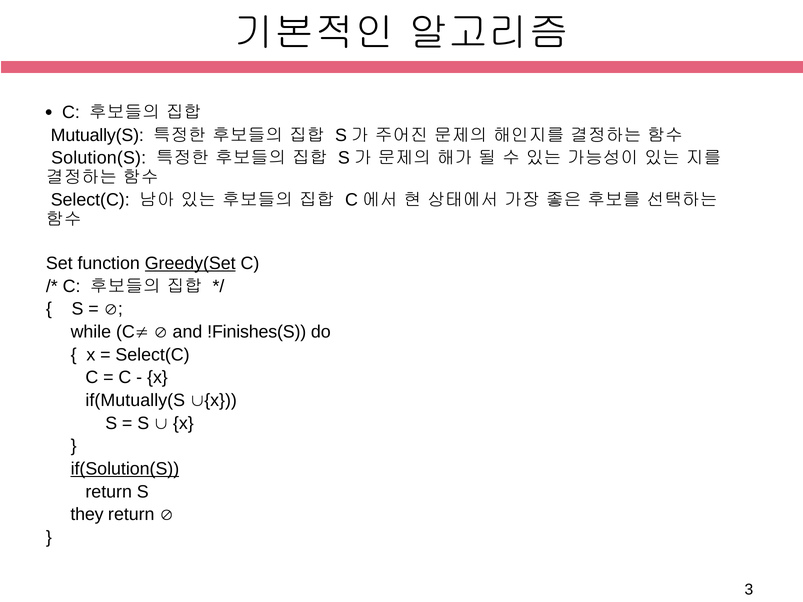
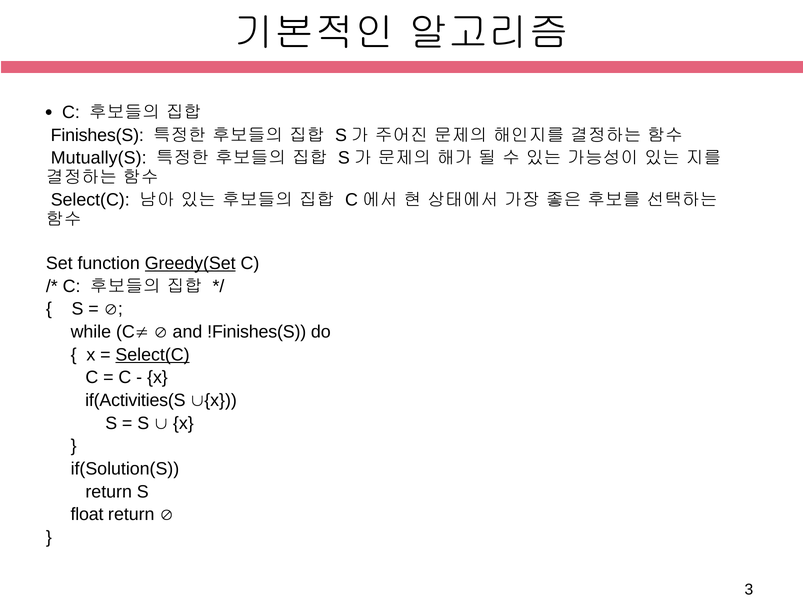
Mutually(S: Mutually(S -> Finishes(S
Solution(S: Solution(S -> Mutually(S
Select(C at (153, 355) underline: none -> present
if(Mutually(S: if(Mutually(S -> if(Activities(S
if(Solution(S underline: present -> none
they: they -> float
